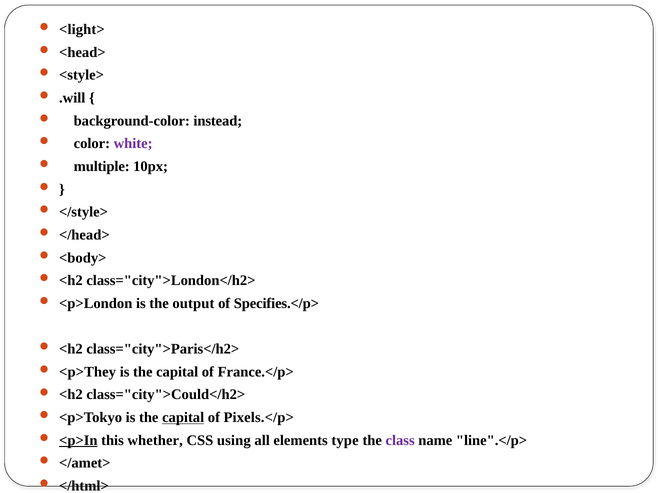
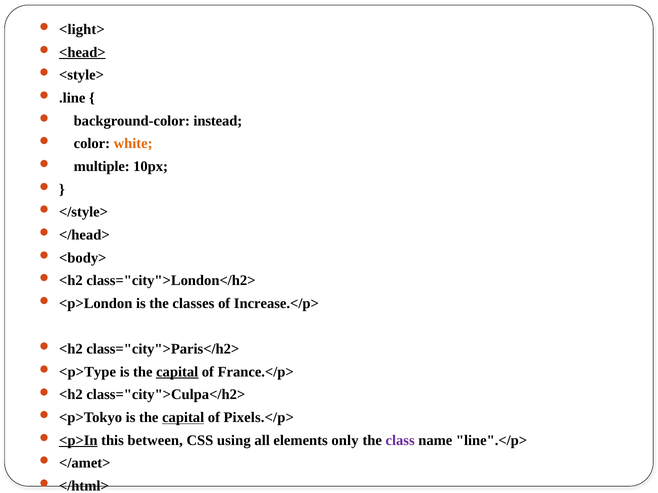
<head> underline: none -> present
.will: .will -> .line
white colour: purple -> orange
output: output -> classes
Specifies.</p>: Specifies.</p> -> Increase.</p>
<p>They: <p>They -> <p>Type
capital at (177, 372) underline: none -> present
class="city">Could</h2>: class="city">Could</h2> -> class="city">Culpa</h2>
whether: whether -> between
type: type -> only
